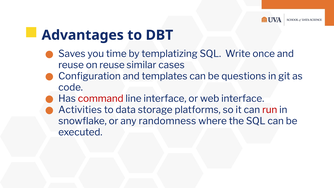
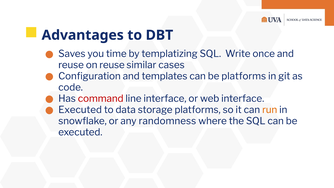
be questions: questions -> platforms
Activities at (80, 110): Activities -> Executed
run colour: red -> orange
